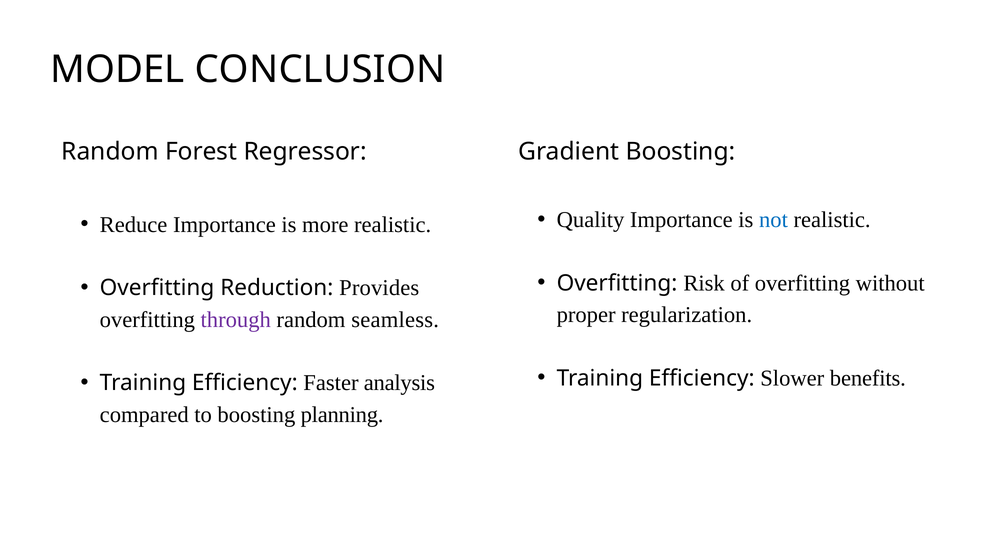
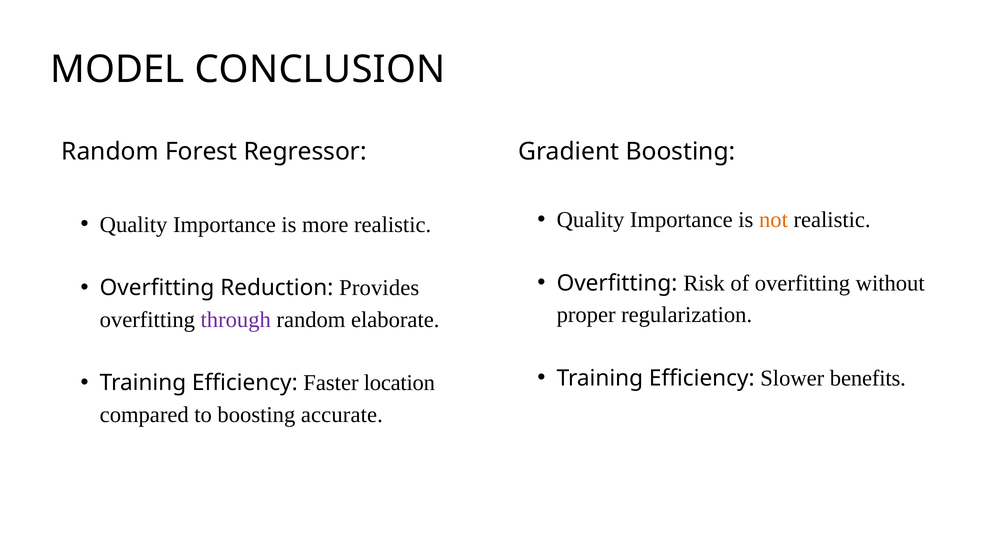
not colour: blue -> orange
Reduce at (134, 225): Reduce -> Quality
seamless: seamless -> elaborate
analysis: analysis -> location
planning: planning -> accurate
